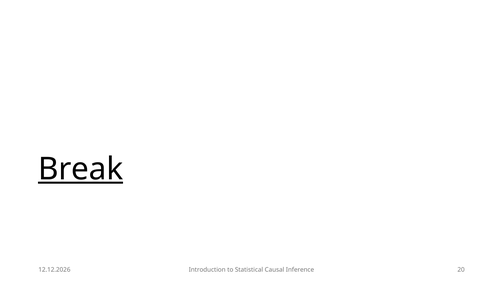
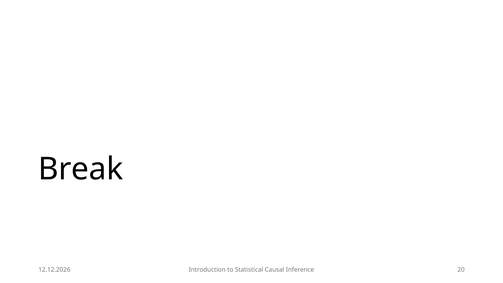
Break underline: present -> none
